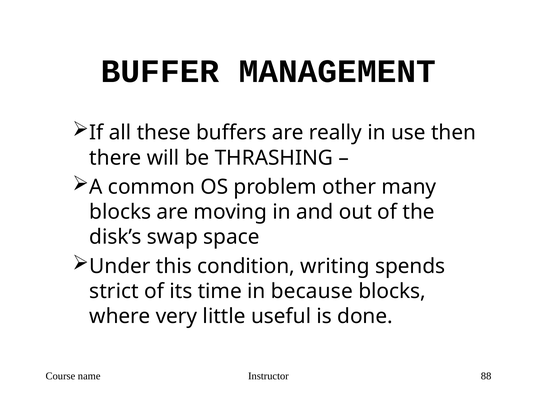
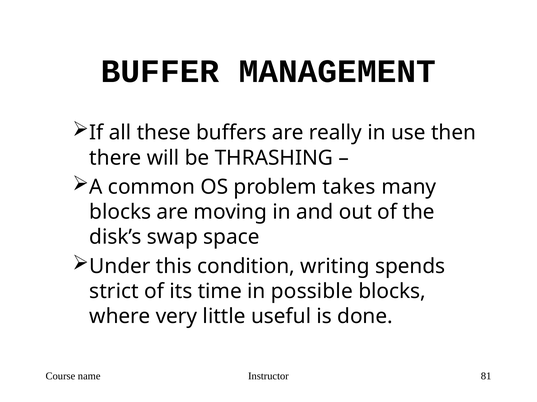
other: other -> takes
because: because -> possible
88: 88 -> 81
